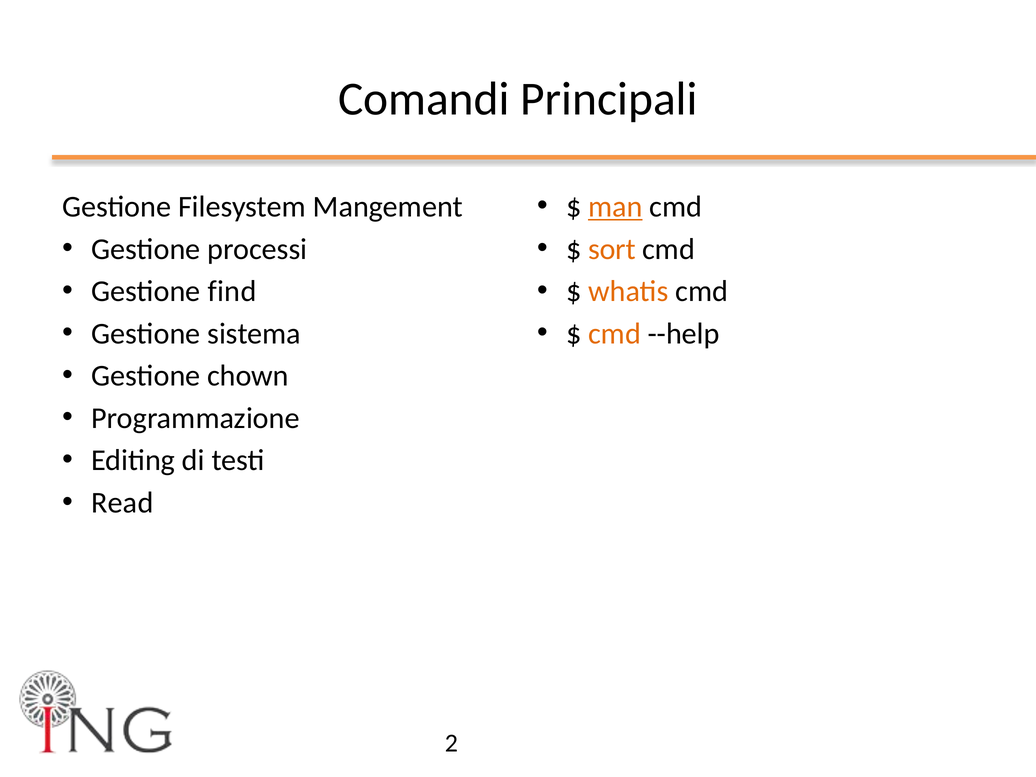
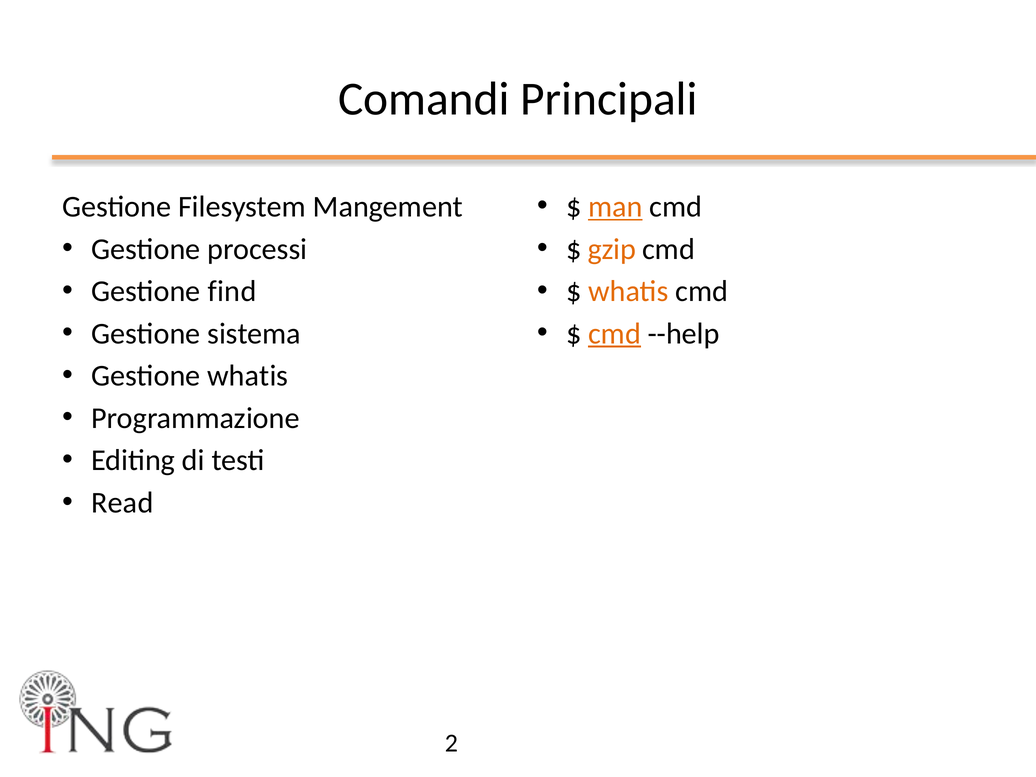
sort: sort -> gzip
cmd at (615, 334) underline: none -> present
Gestione chown: chown -> whatis
